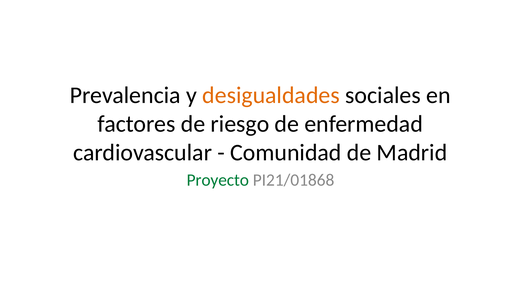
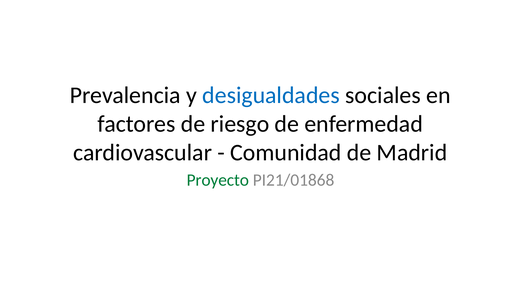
desigualdades colour: orange -> blue
